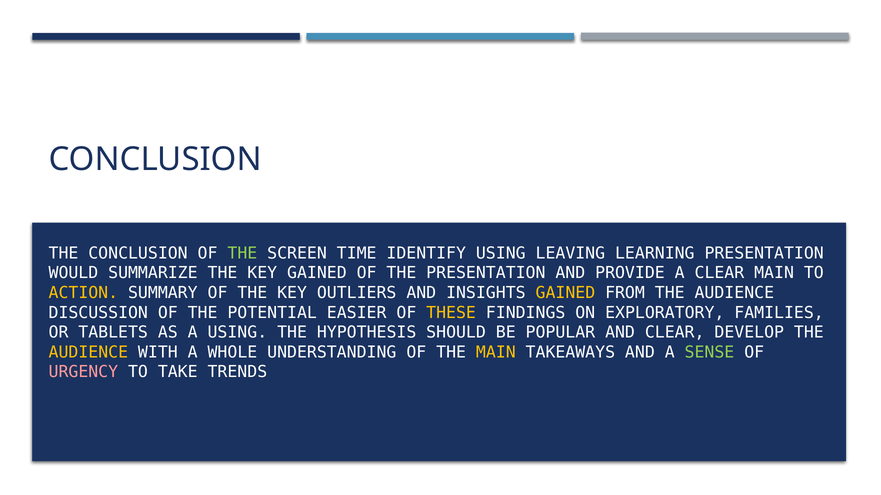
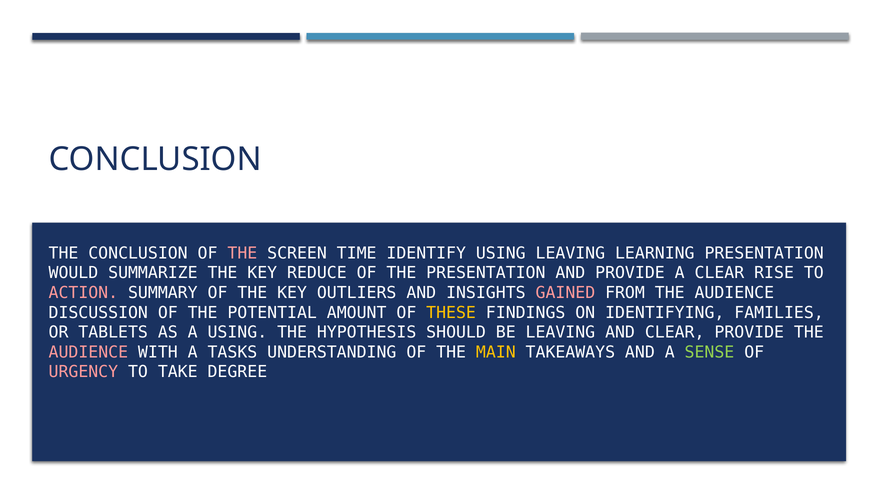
THE at (242, 254) colour: light green -> pink
KEY GAINED: GAINED -> REDUCE
CLEAR MAIN: MAIN -> RISE
ACTION colour: yellow -> pink
GAINED at (565, 293) colour: yellow -> pink
EASIER: EASIER -> AMOUNT
EXPLORATORY: EXPLORATORY -> IDENTIFYING
BE POPULAR: POPULAR -> LEAVING
CLEAR DEVELOP: DEVELOP -> PROVIDE
AUDIENCE at (88, 353) colour: yellow -> pink
WHOLE: WHOLE -> TASKS
TRENDS: TRENDS -> DEGREE
